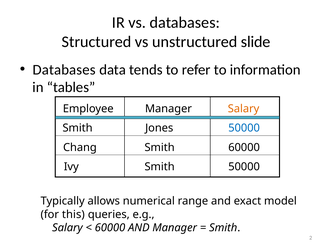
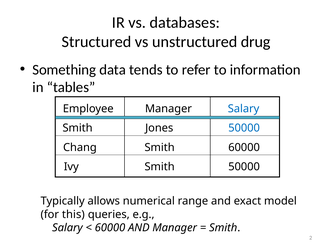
slide: slide -> drug
Databases at (64, 70): Databases -> Something
Salary at (244, 109) colour: orange -> blue
